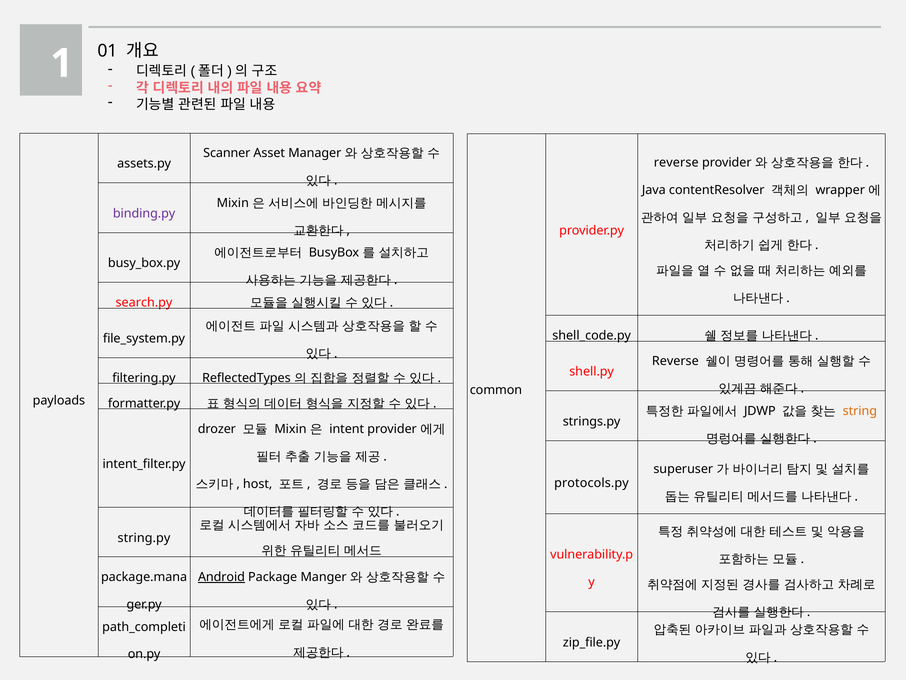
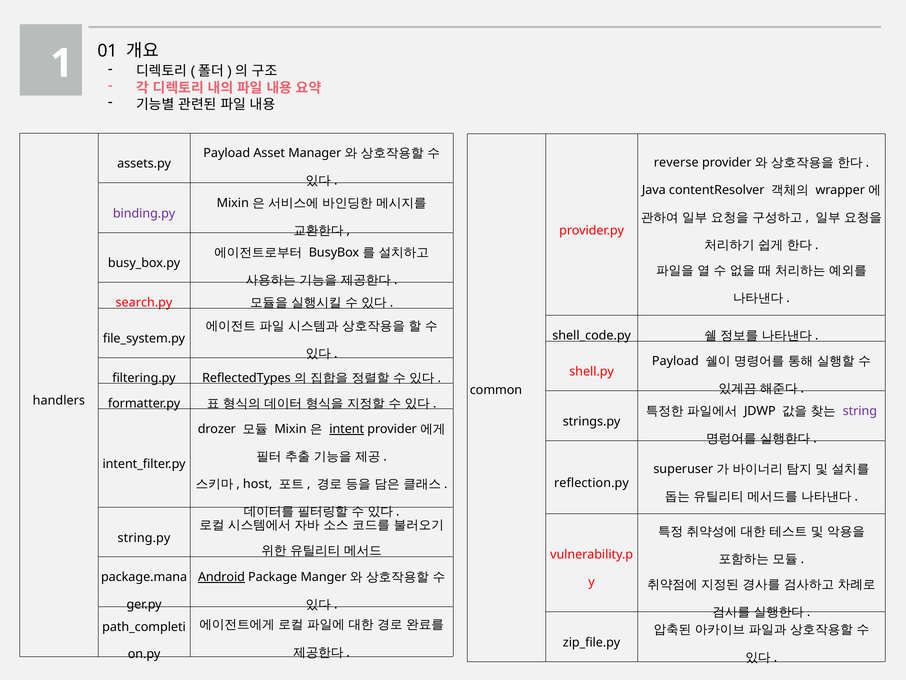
Scanner at (227, 153): Scanner -> Payload
Reverse at (675, 361): Reverse -> Payload
payloads: payloads -> handlers
string colour: orange -> purple
intent underline: none -> present
protocols.py: protocols.py -> reflection.py
